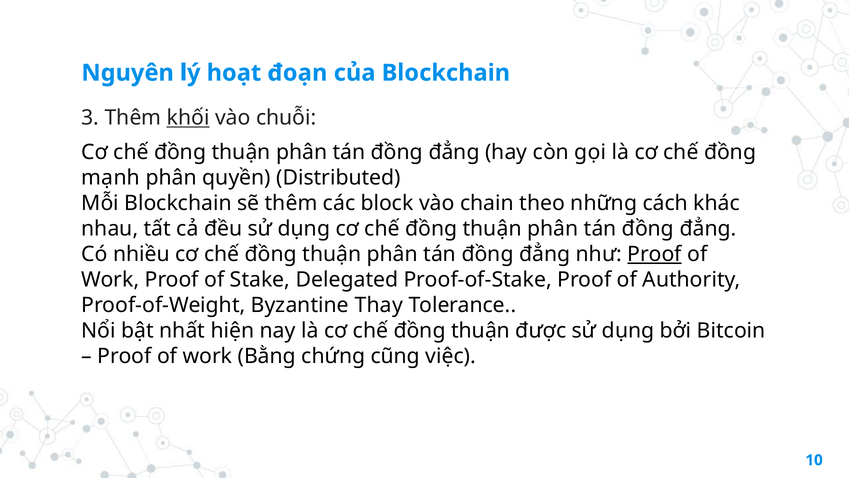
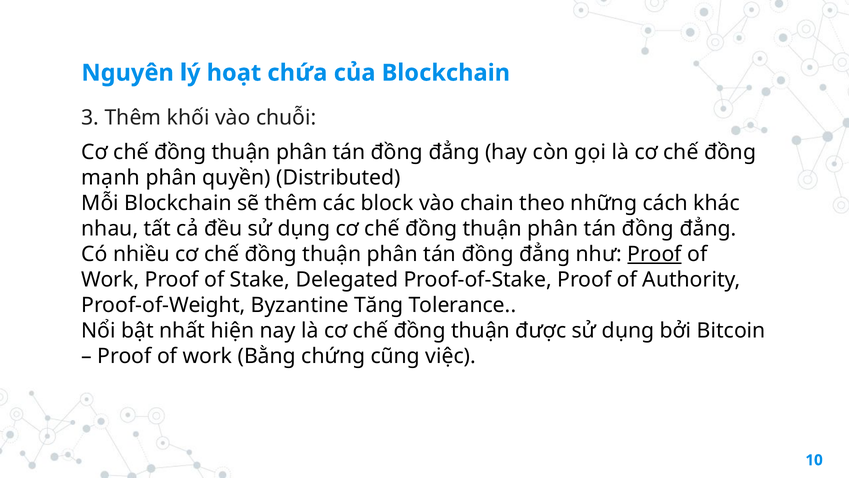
đoạn: đoạn -> chứa
khối underline: present -> none
Thay: Thay -> Tăng
